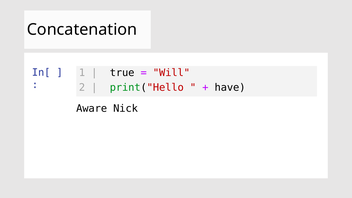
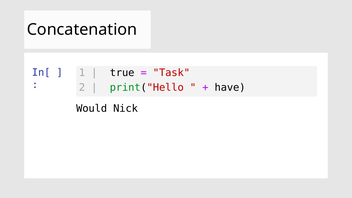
Will: Will -> Task
Aware: Aware -> Would
